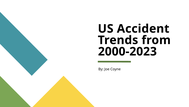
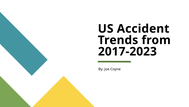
2000-2023: 2000-2023 -> 2017-2023
